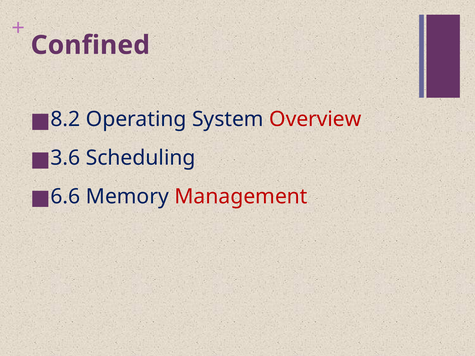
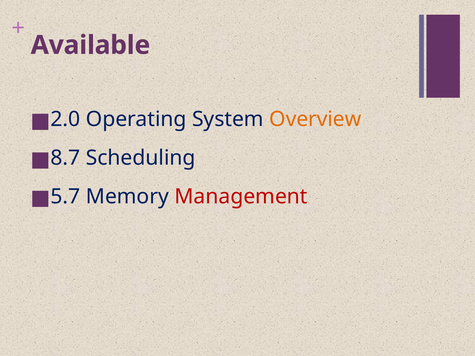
Confined: Confined -> Available
8.2: 8.2 -> 2.0
Overview colour: red -> orange
3.6: 3.6 -> 8.7
6.6: 6.6 -> 5.7
